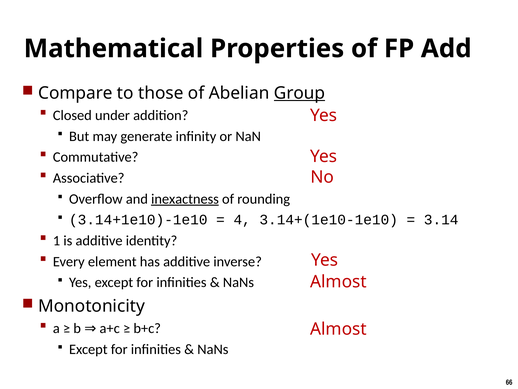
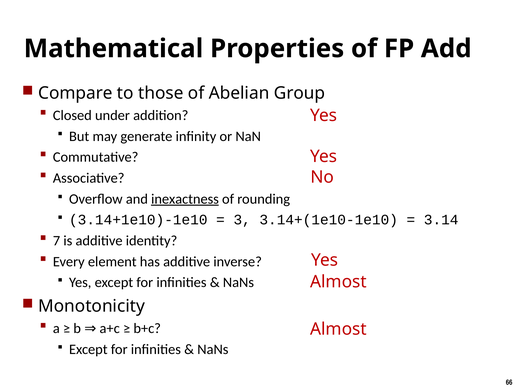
Group underline: present -> none
4: 4 -> 3
1: 1 -> 7
